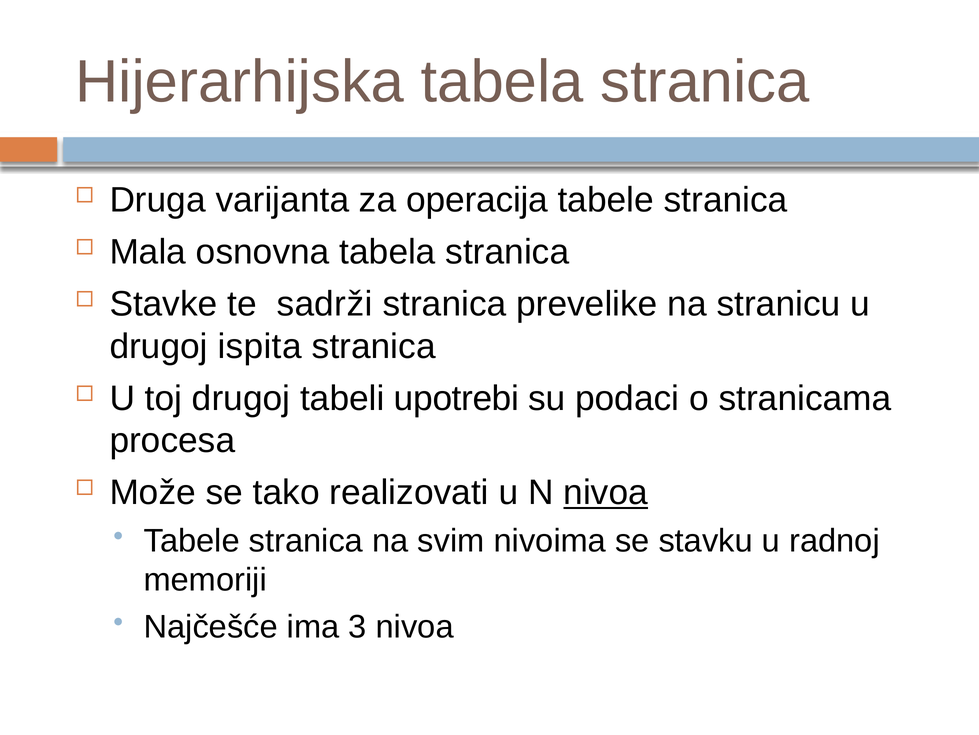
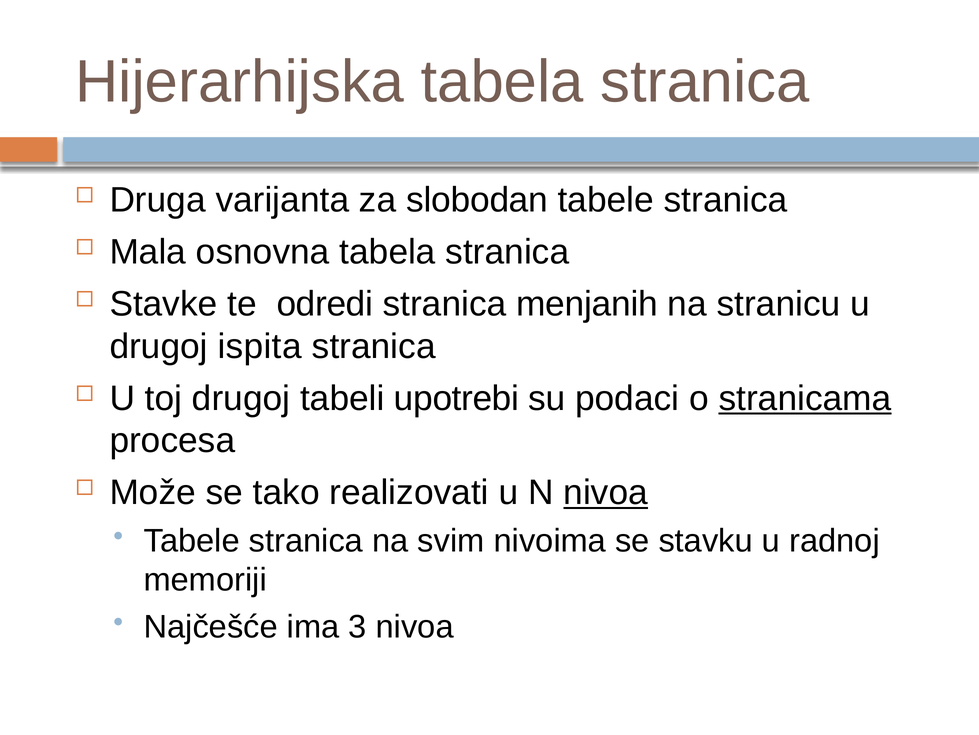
operacija: operacija -> slobodan
sadrži: sadrži -> odredi
prevelike: prevelike -> menjanih
stranicama underline: none -> present
